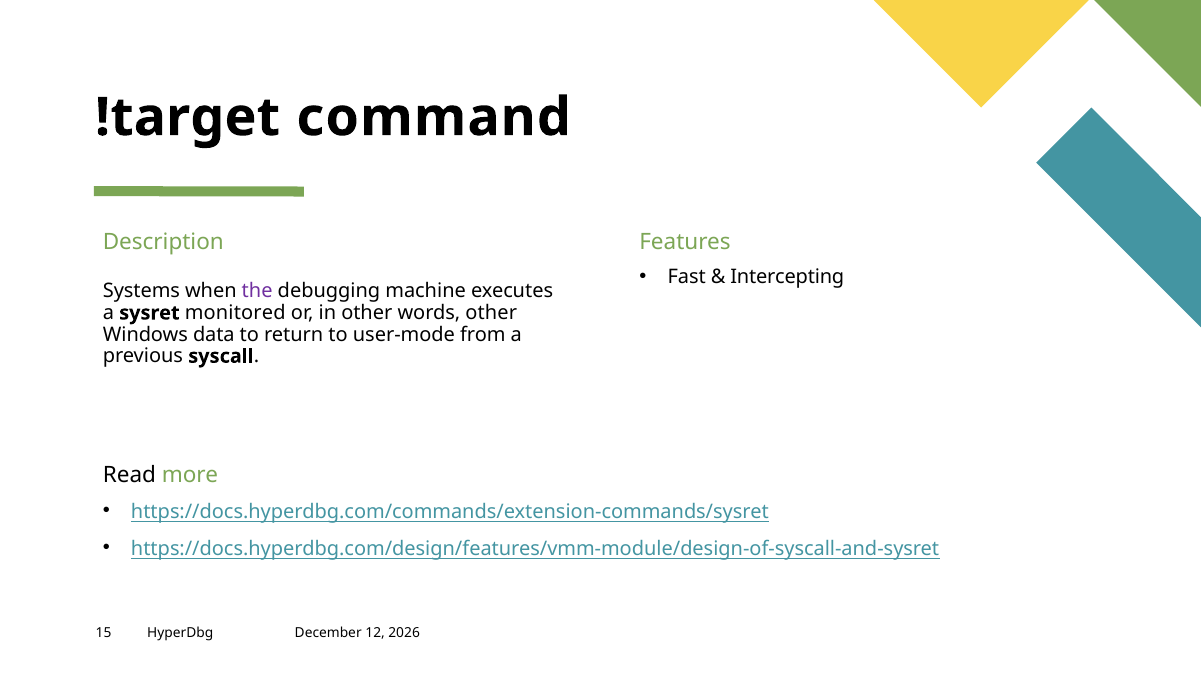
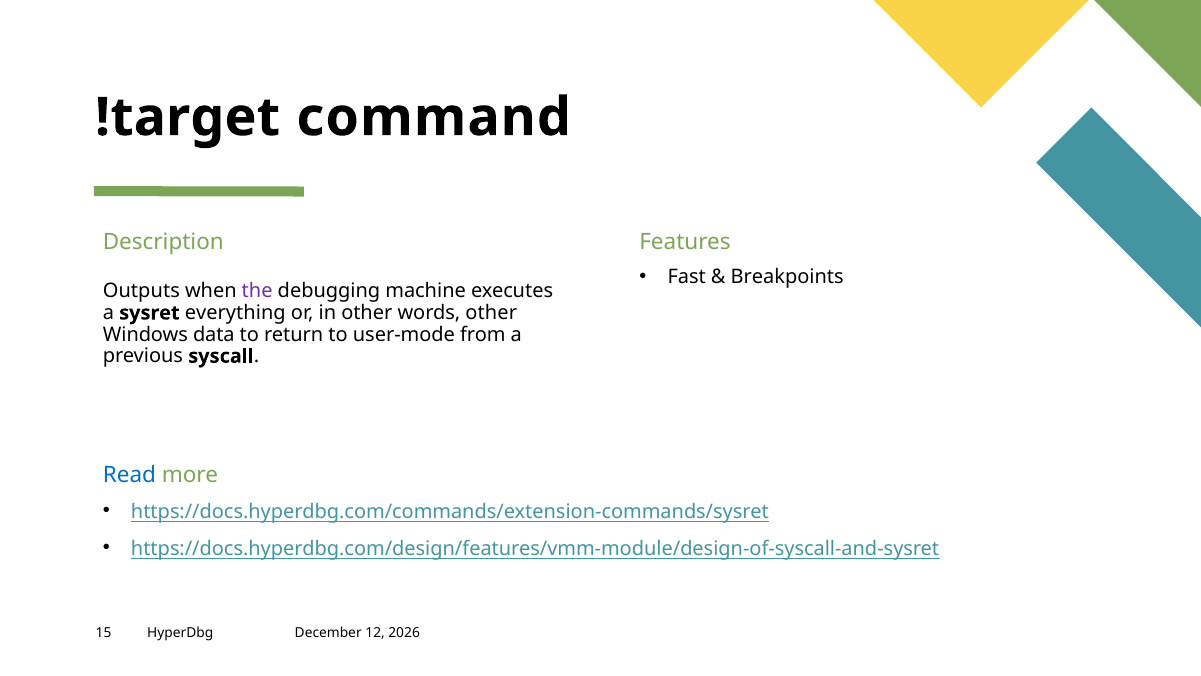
Intercepting: Intercepting -> Breakpoints
Systems: Systems -> Outputs
monitored: monitored -> everything
Read colour: black -> blue
